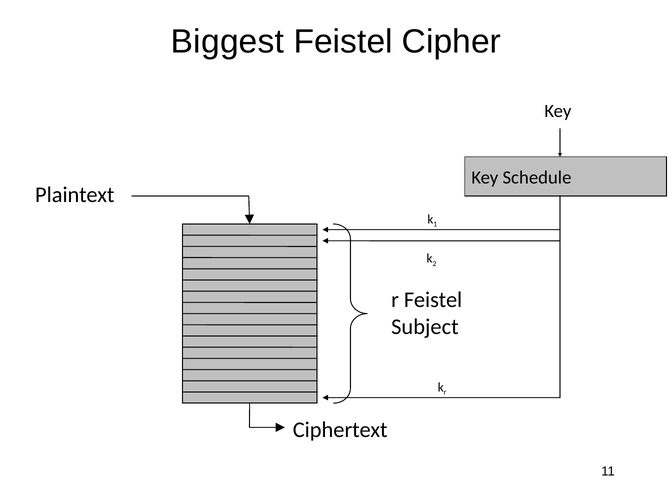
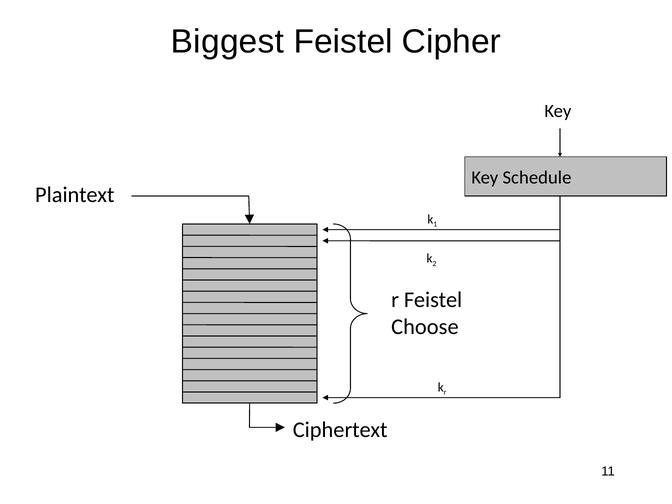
Subject: Subject -> Choose
